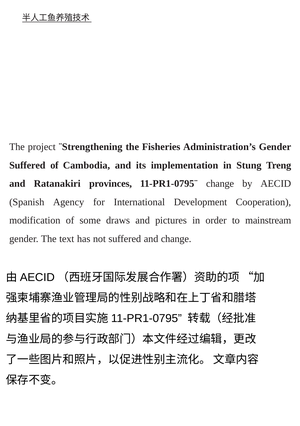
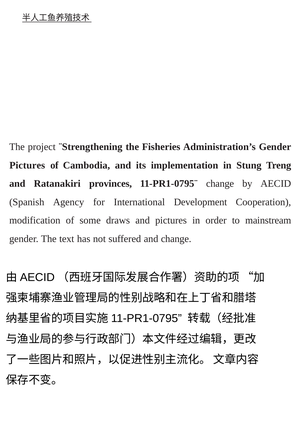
Suffered at (27, 165): Suffered -> Pictures
